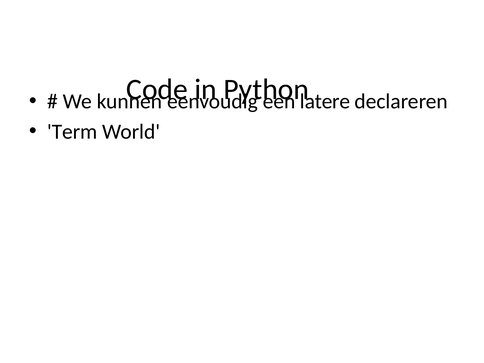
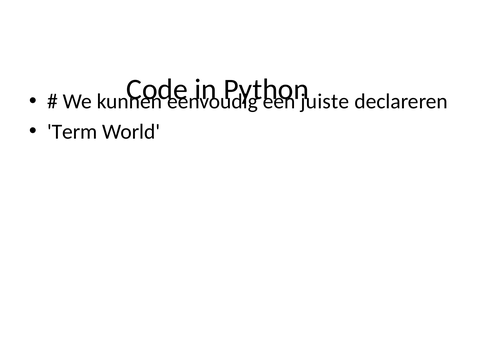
latere: latere -> juiste
